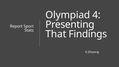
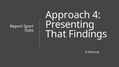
Olympiad: Olympiad -> Approach
